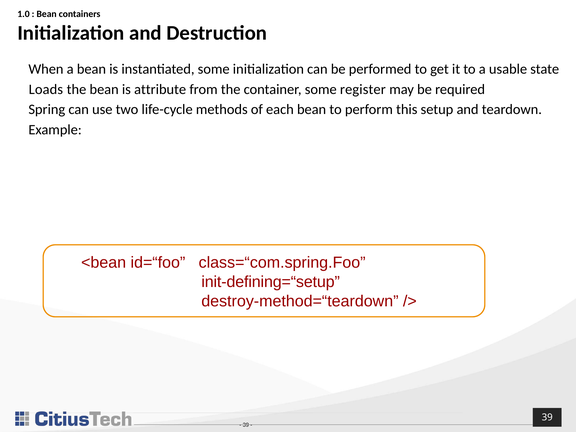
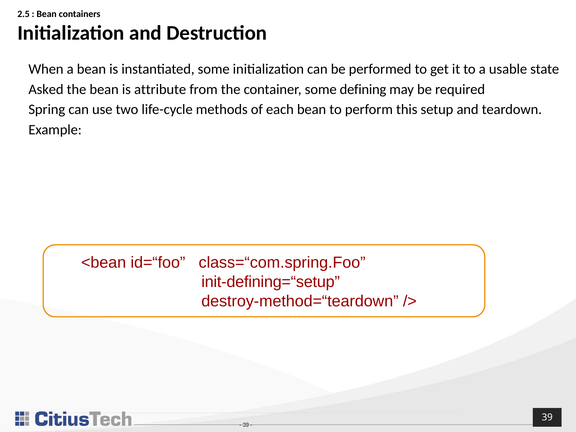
1.0: 1.0 -> 2.5
Loads: Loads -> Asked
register: register -> defining
